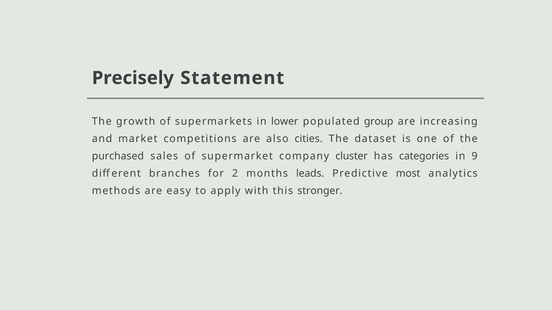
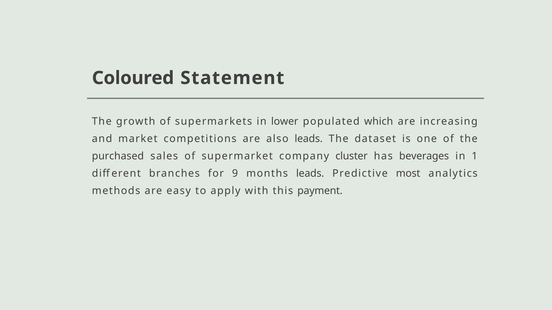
Precisely: Precisely -> Coloured
group: group -> which
also cities: cities -> leads
categories: categories -> beverages
9: 9 -> 1
2: 2 -> 9
stronger: stronger -> payment
